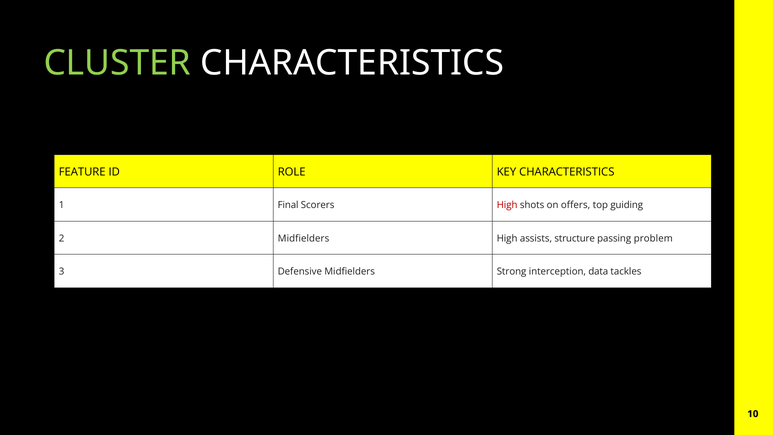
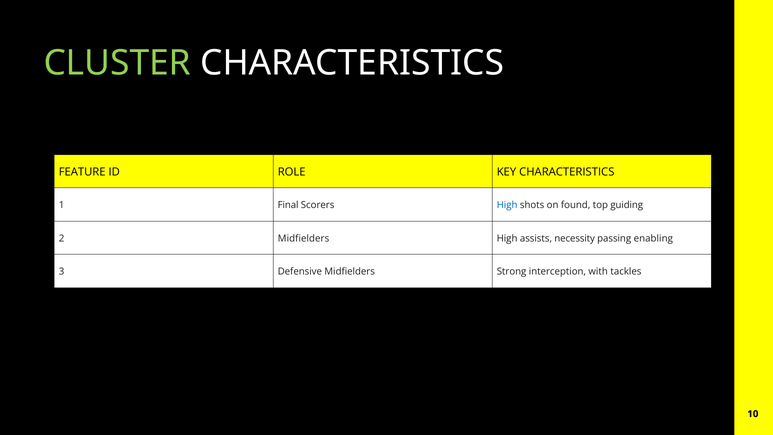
High at (507, 205) colour: red -> blue
offers: offers -> found
structure: structure -> necessity
problem: problem -> enabling
data: data -> with
